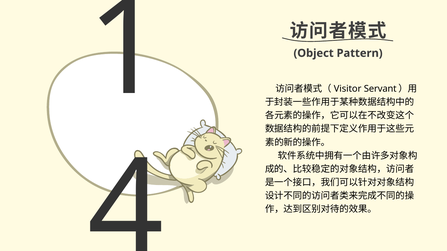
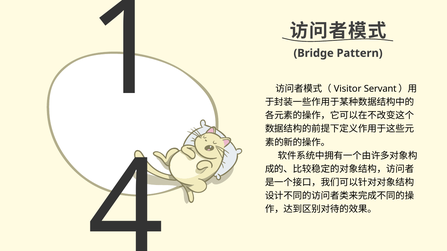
Object: Object -> Bridge
